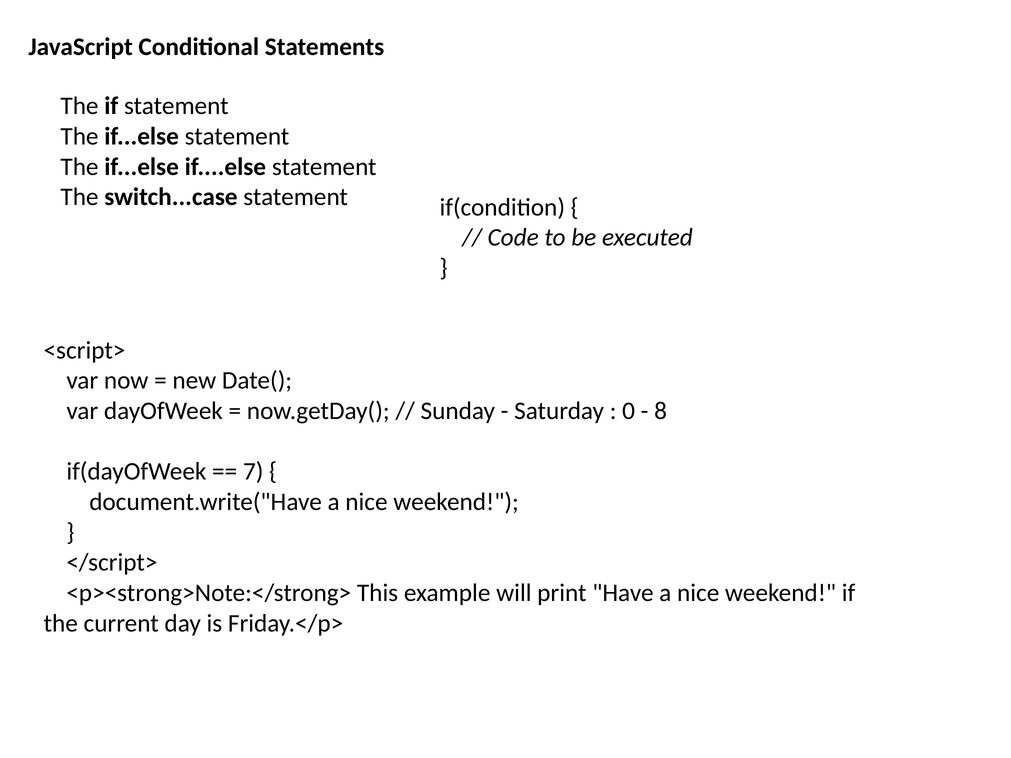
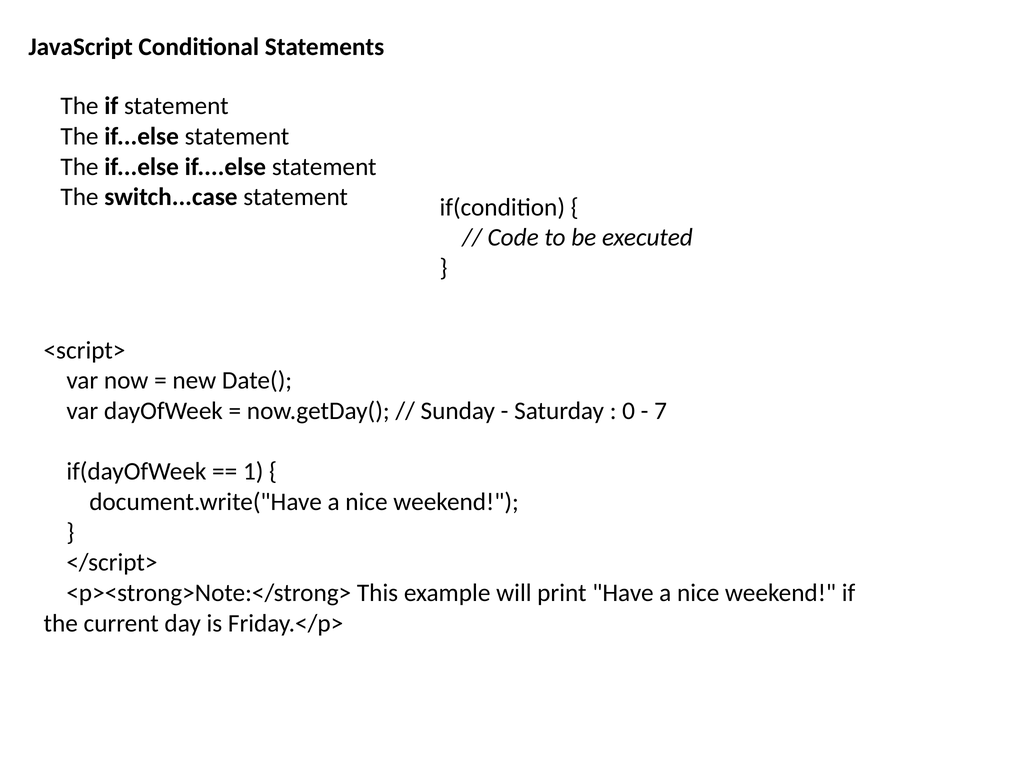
8: 8 -> 7
7: 7 -> 1
